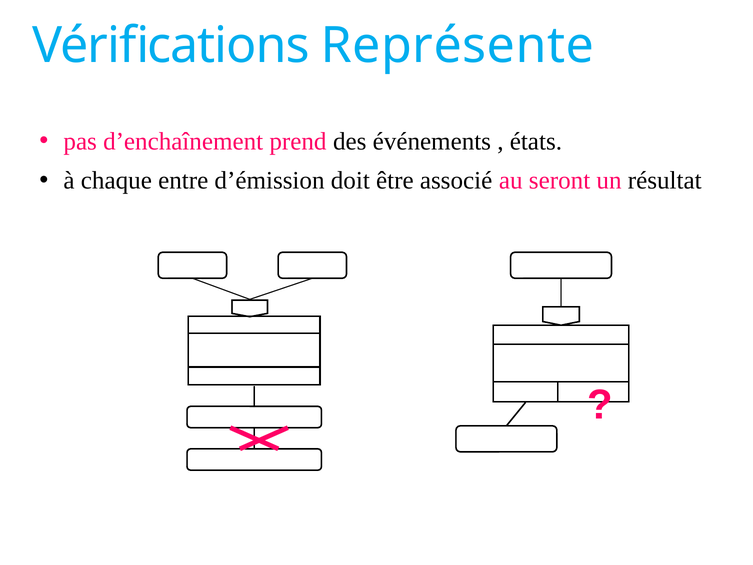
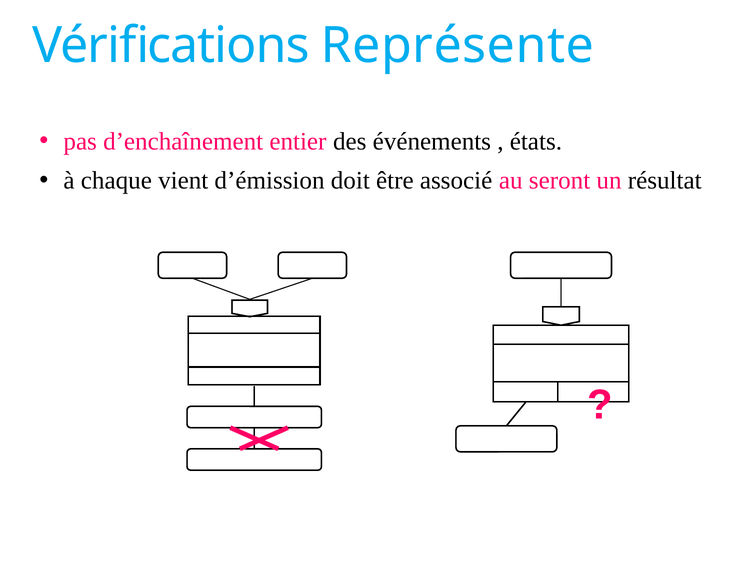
prend: prend -> entier
entre: entre -> vient
